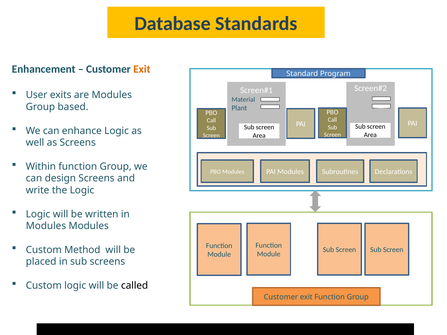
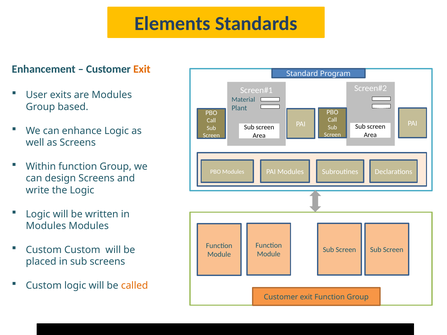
Database: Database -> Elements
Custom Method: Method -> Custom
called colour: black -> orange
